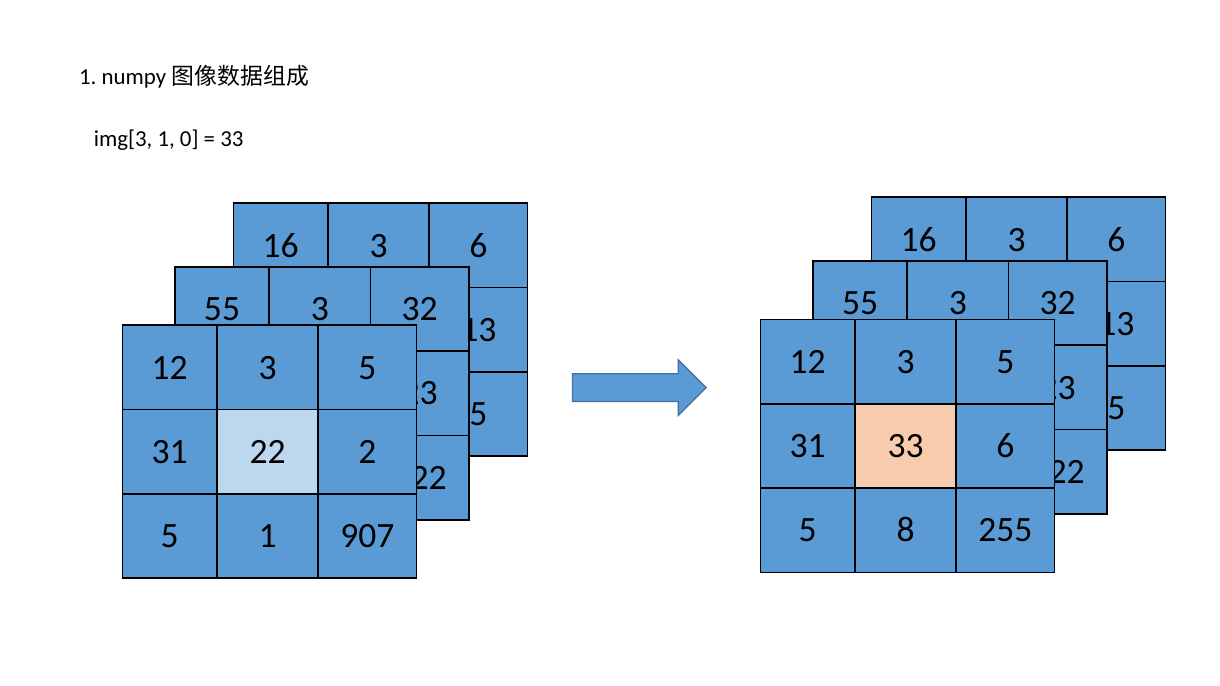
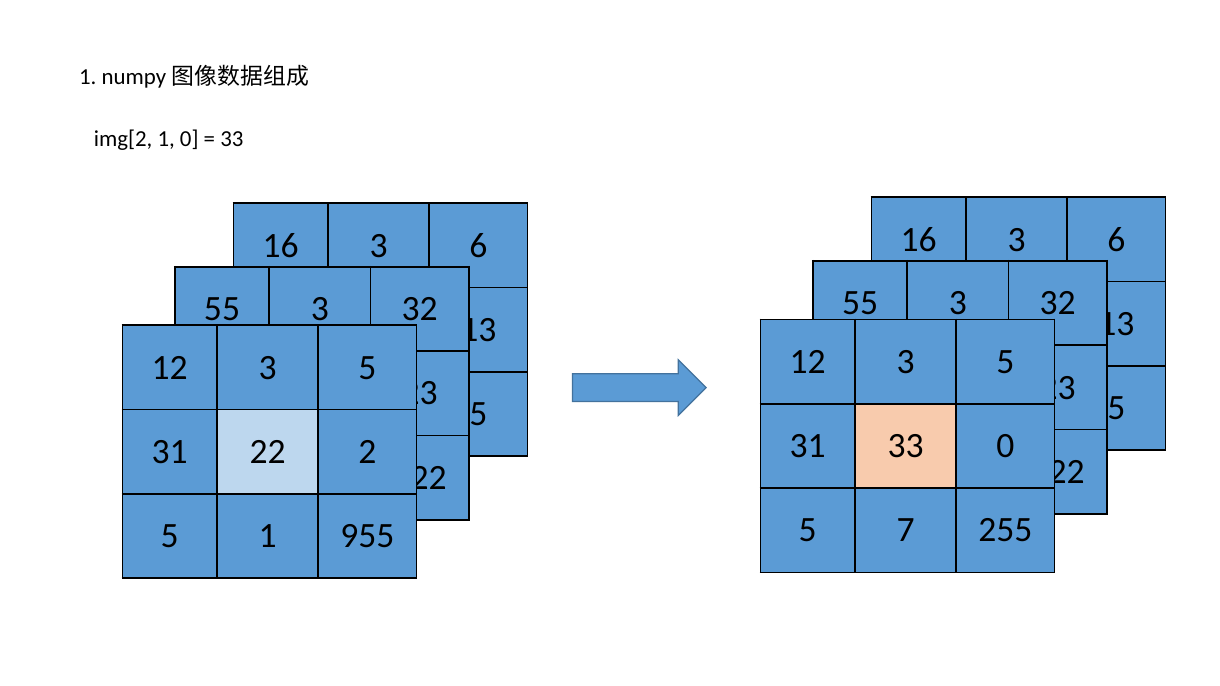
img[3: img[3 -> img[2
33 6: 6 -> 0
8: 8 -> 7
907: 907 -> 955
